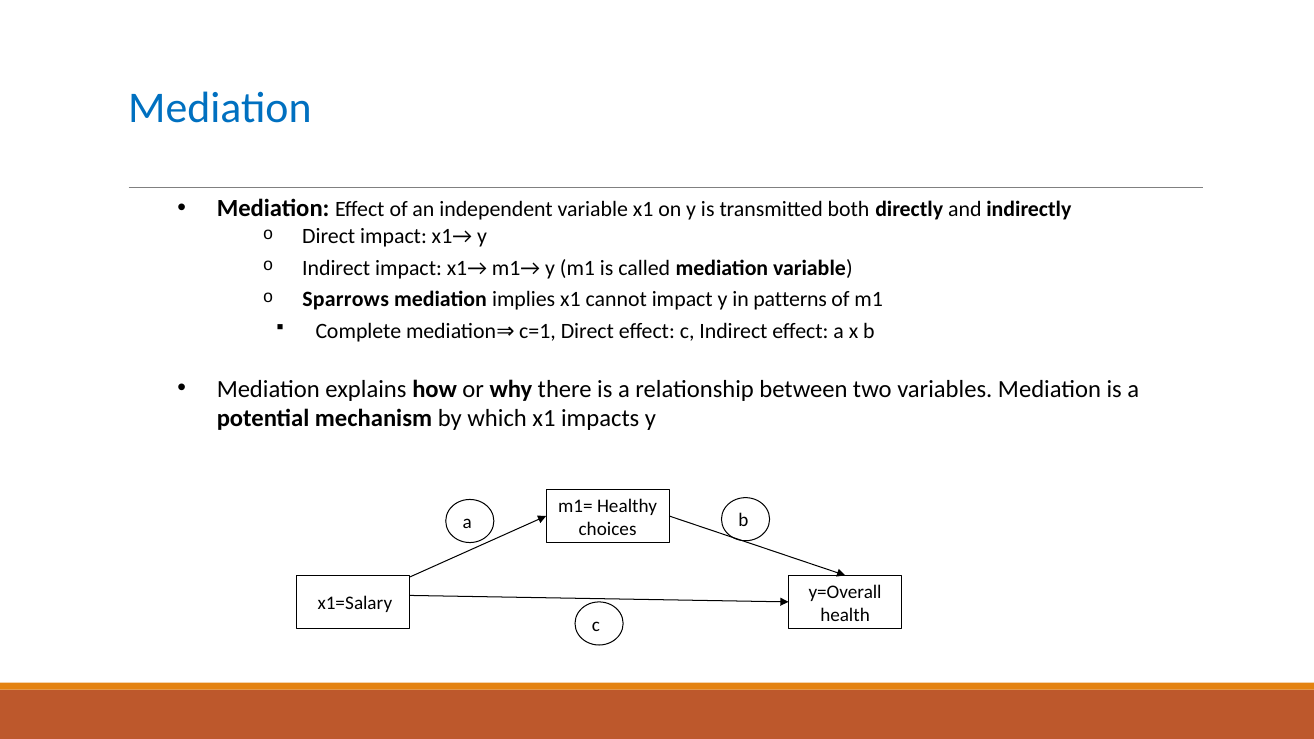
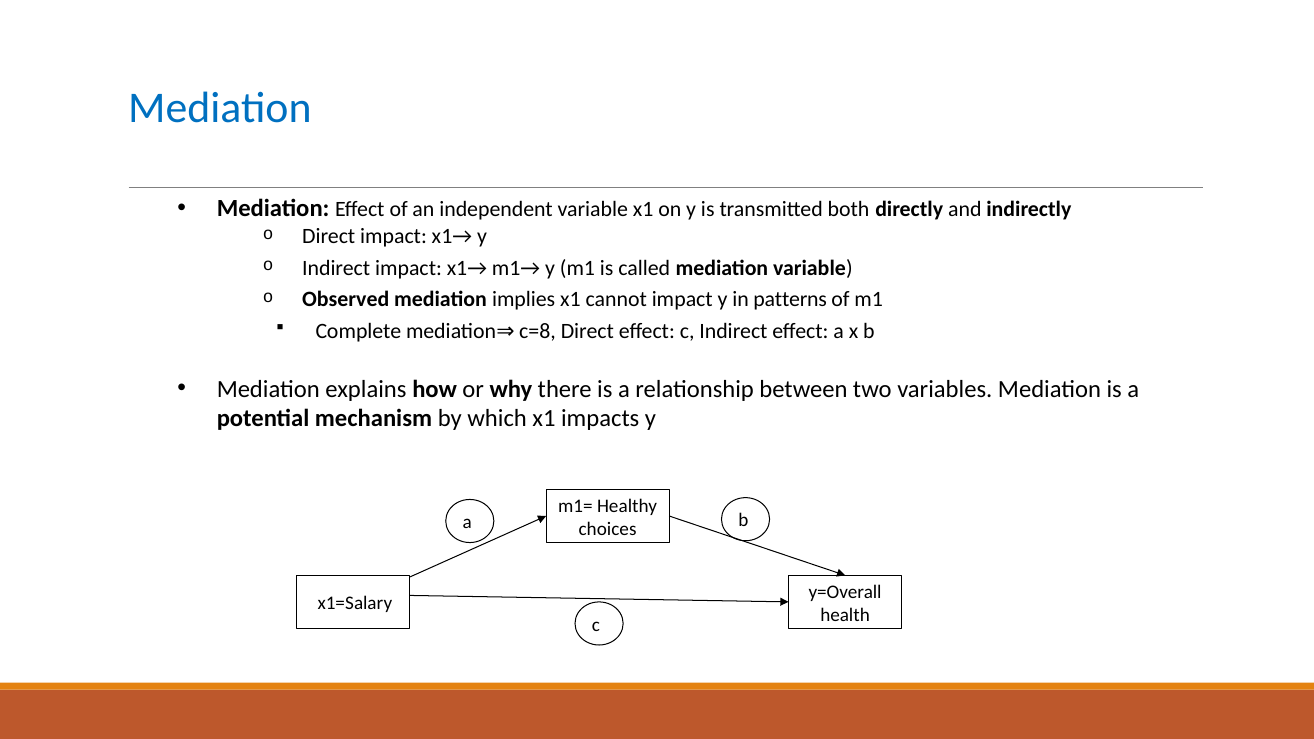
Sparrows: Sparrows -> Observed
c=1: c=1 -> c=8
